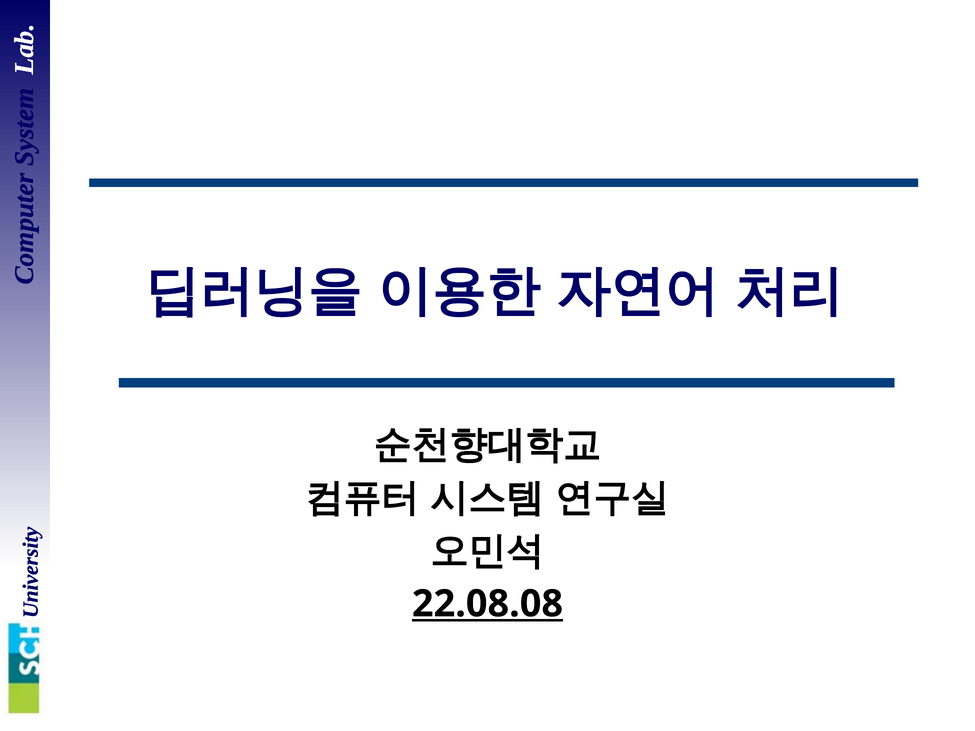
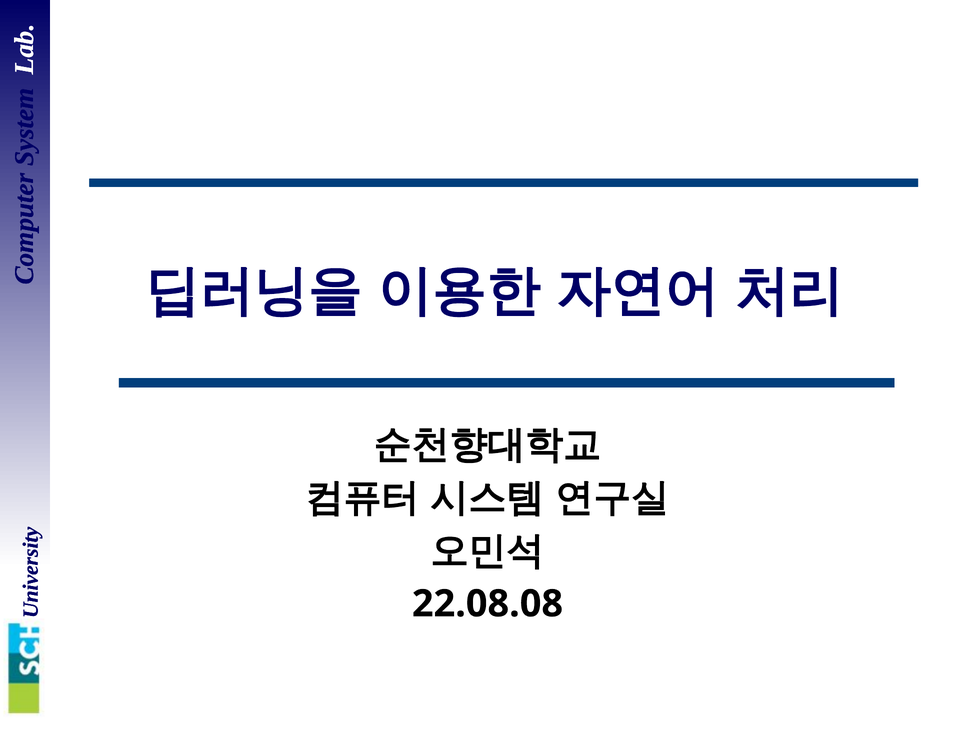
22.08.08 underline: present -> none
